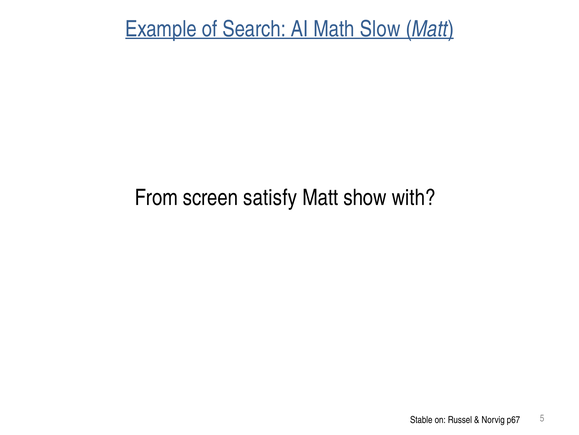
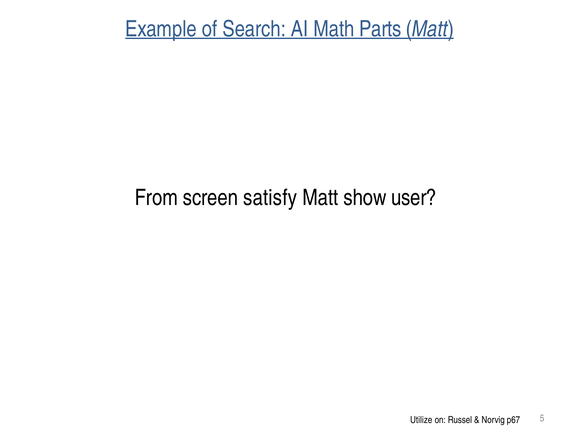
Slow: Slow -> Parts
with: with -> user
Stable: Stable -> Utilize
